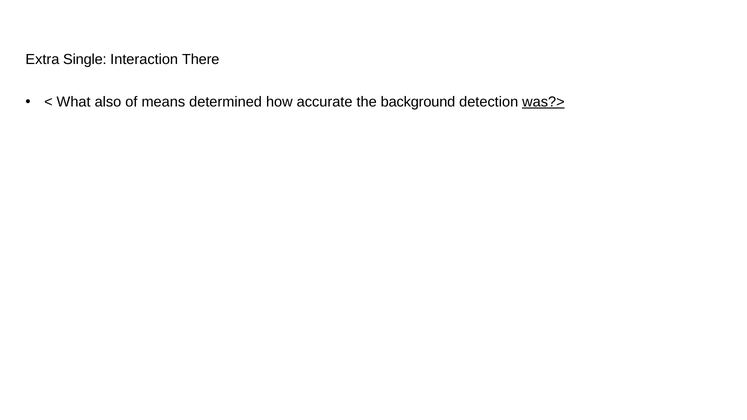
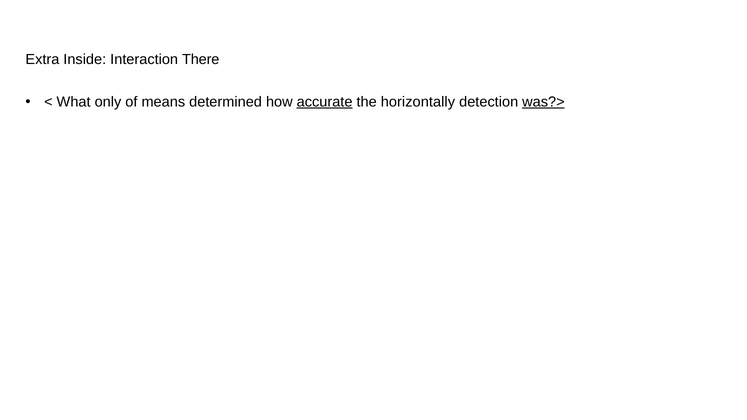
Single: Single -> Inside
also: also -> only
accurate underline: none -> present
background: background -> horizontally
